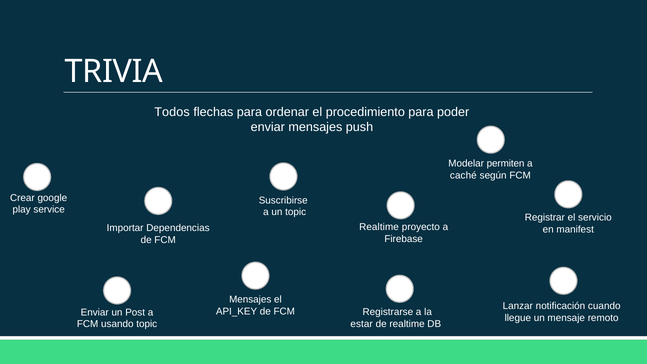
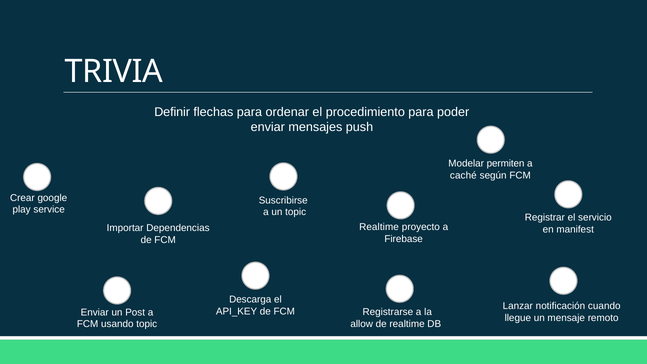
Todos: Todos -> Definir
Mensajes at (250, 299): Mensajes -> Descarga
estar: estar -> allow
